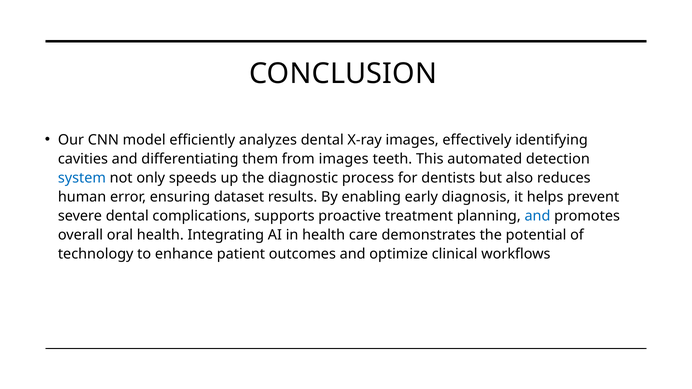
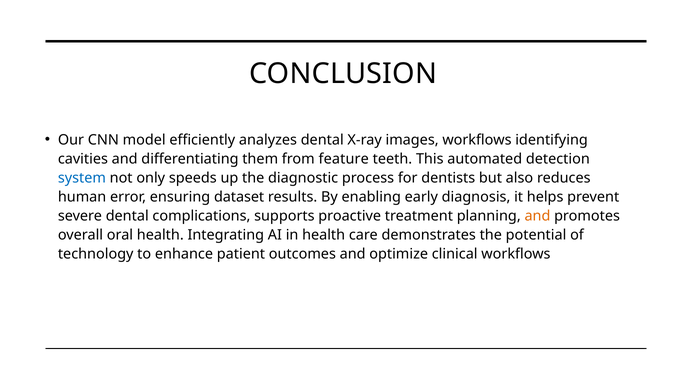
images effectively: effectively -> workflows
from images: images -> feature
and at (537, 216) colour: blue -> orange
